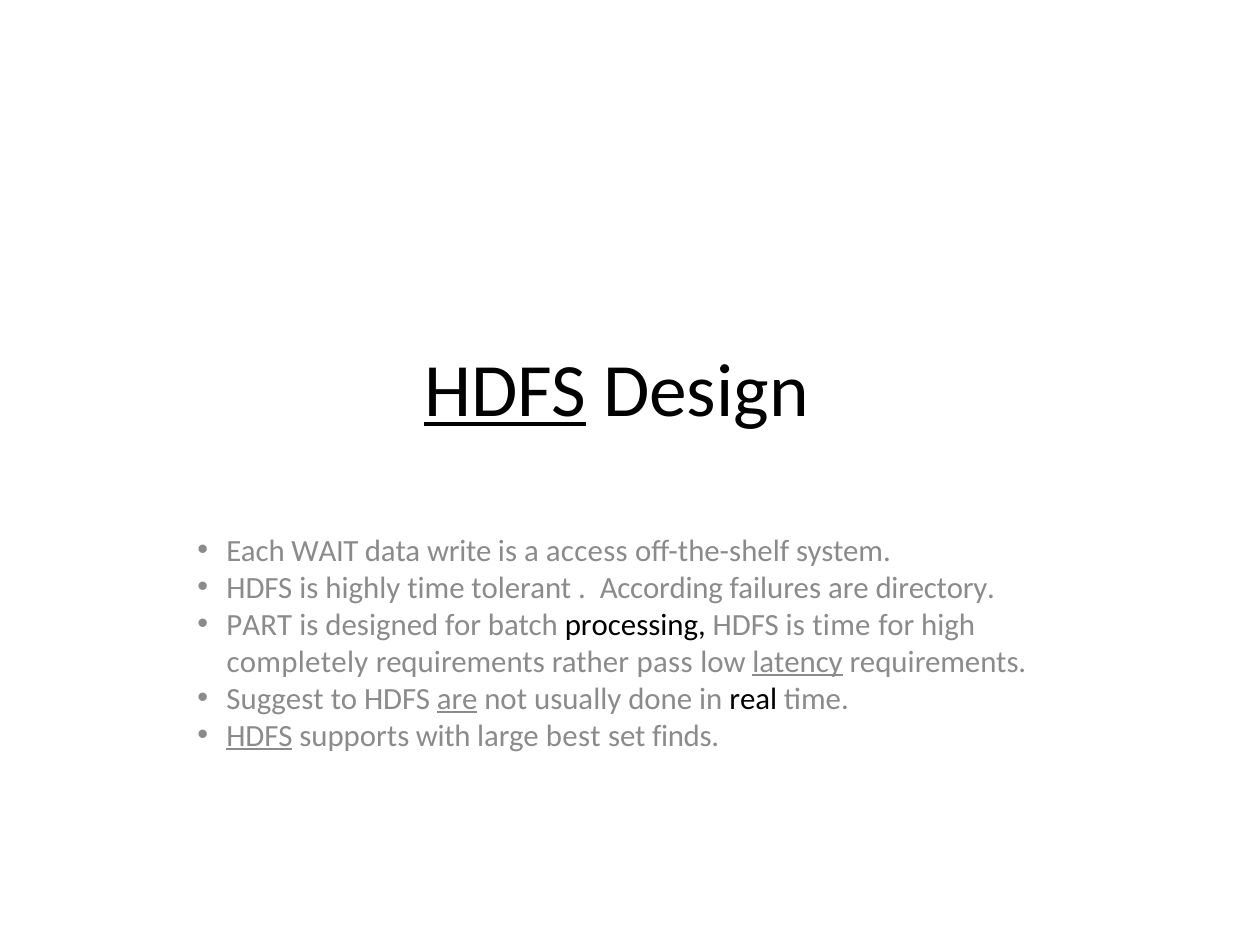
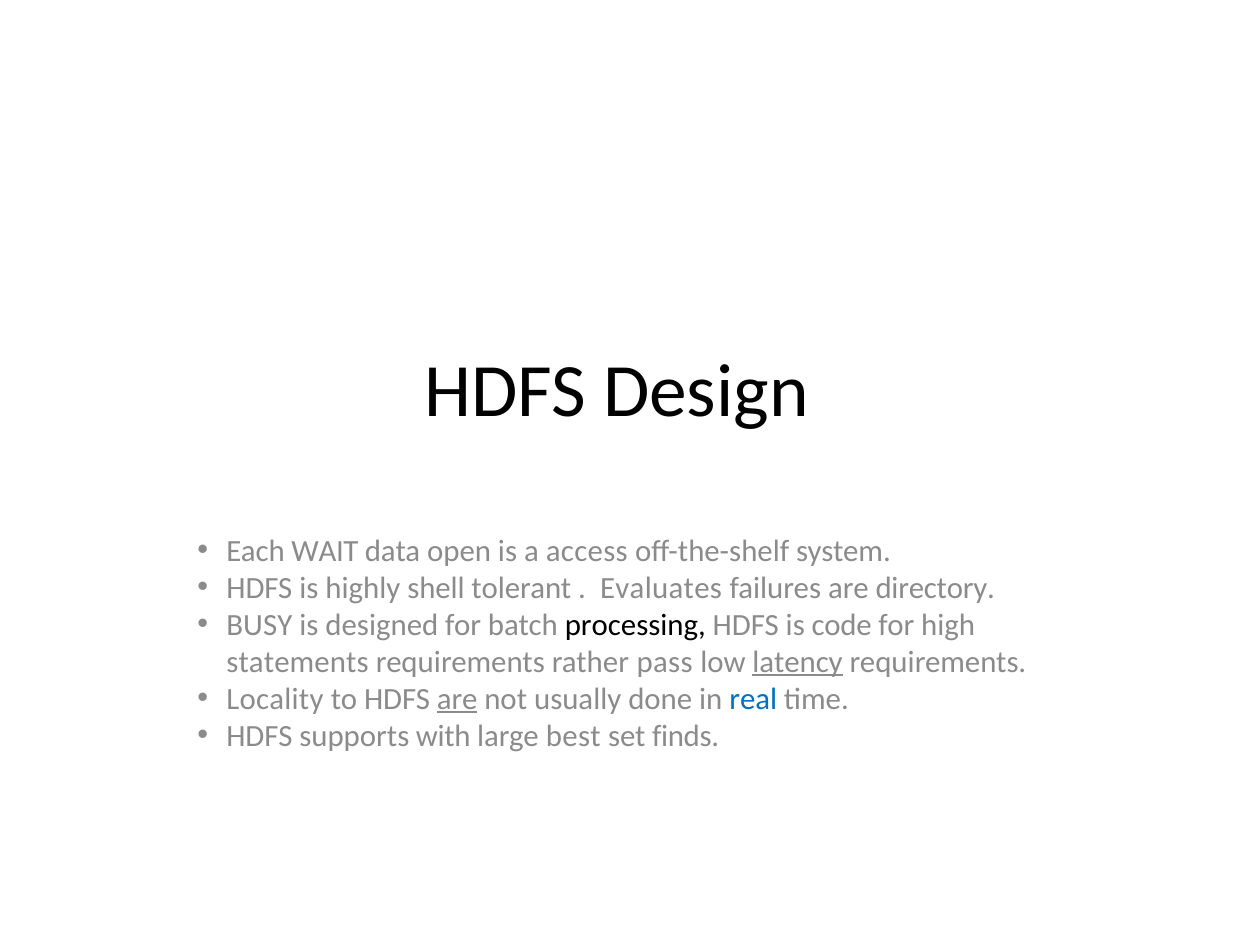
HDFS at (505, 392) underline: present -> none
write: write -> open
highly time: time -> shell
According: According -> Evaluates
PART: PART -> BUSY
is time: time -> code
completely: completely -> statements
Suggest: Suggest -> Locality
real colour: black -> blue
HDFS at (259, 736) underline: present -> none
